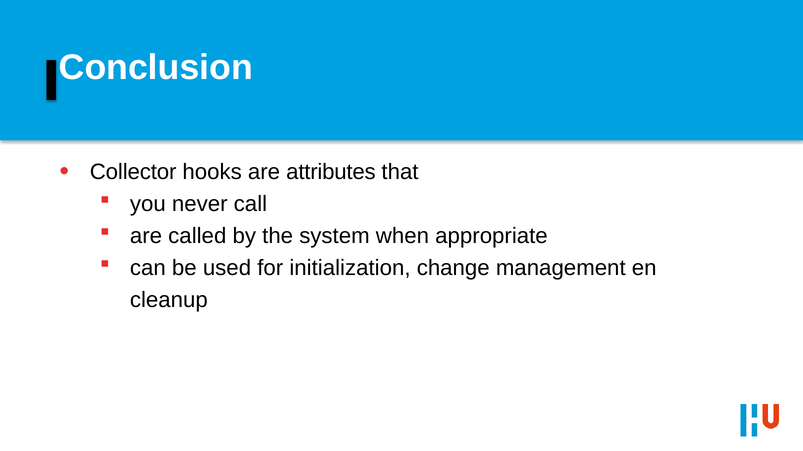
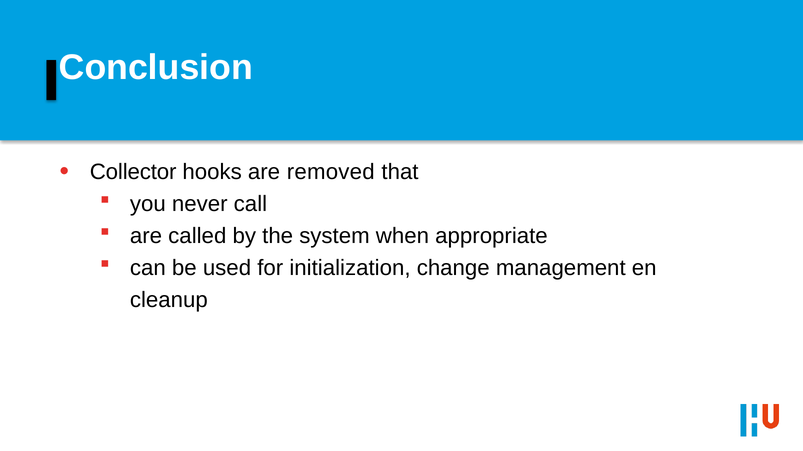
attributes: attributes -> removed
